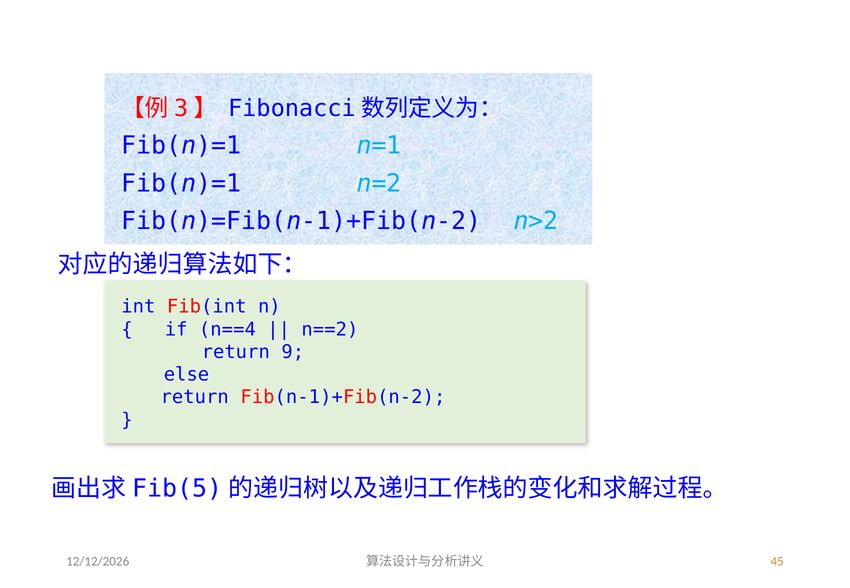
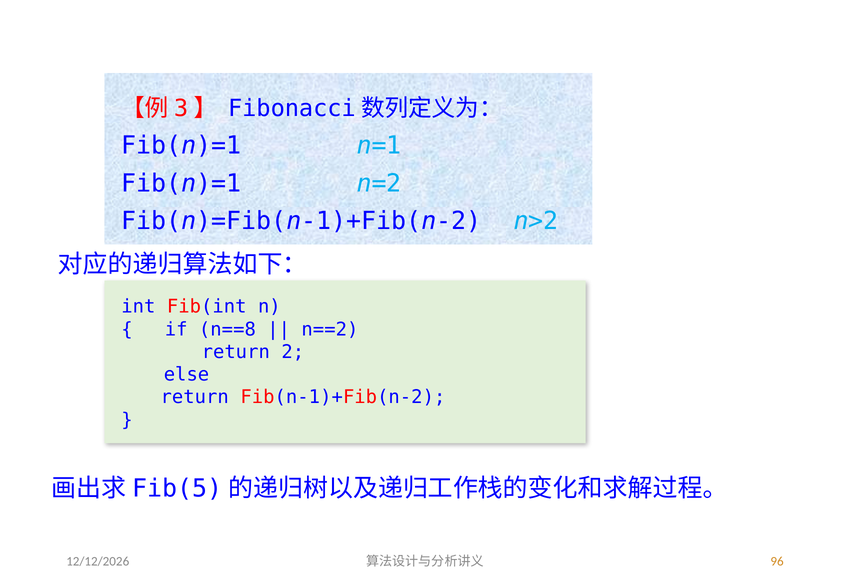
n==4: n==4 -> n==8
9: 9 -> 2
45: 45 -> 96
